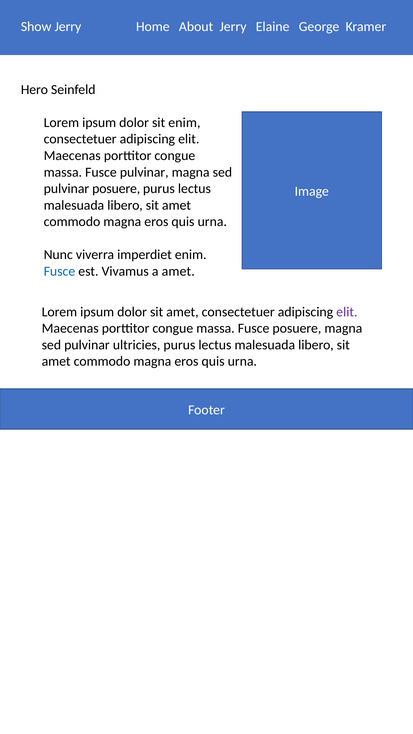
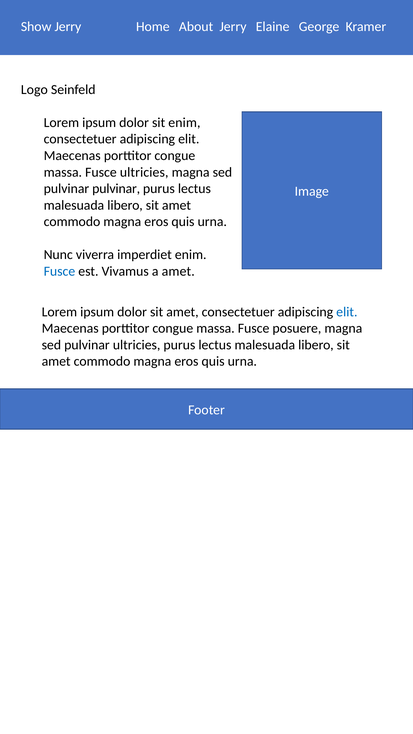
Hero: Hero -> Logo
Fusce pulvinar: pulvinar -> ultricies
pulvinar posuere: posuere -> pulvinar
elit at (347, 312) colour: purple -> blue
